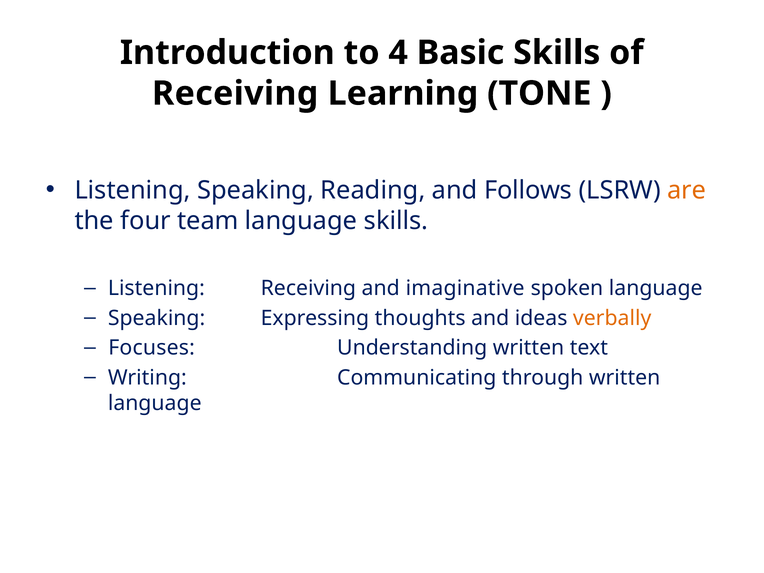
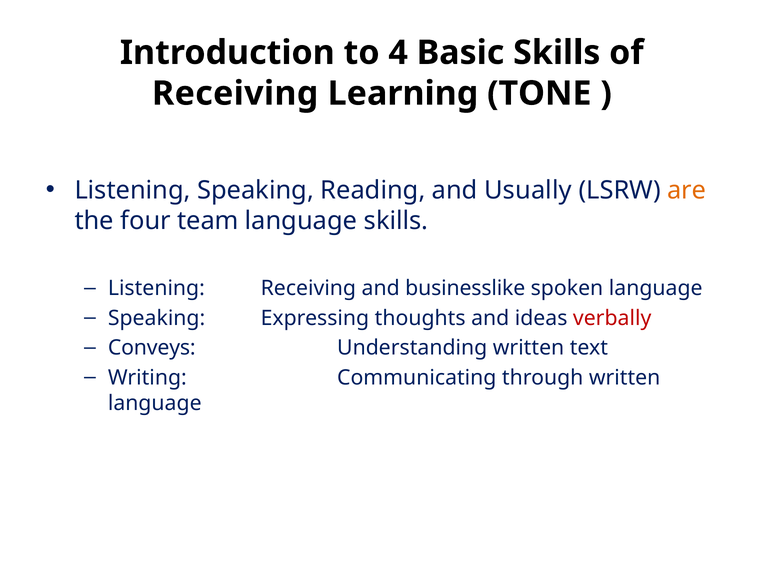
Follows: Follows -> Usually
imaginative: imaginative -> businesslike
verbally colour: orange -> red
Focuses: Focuses -> Conveys
